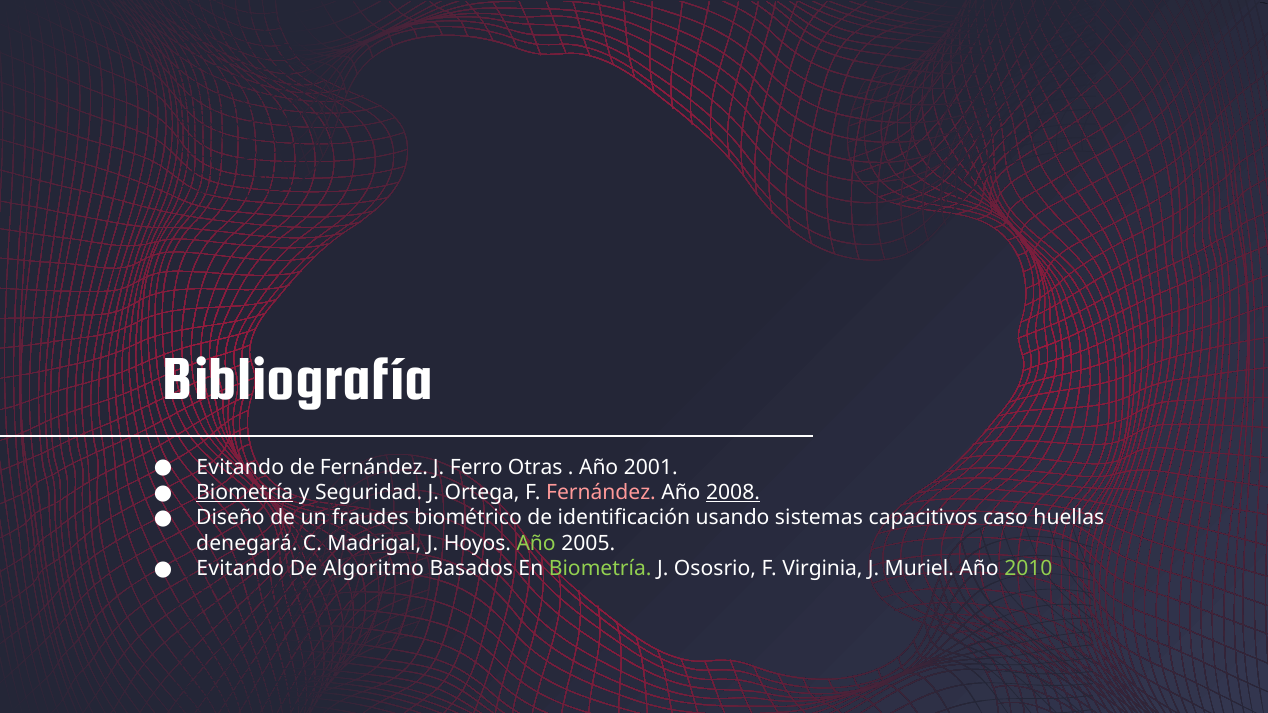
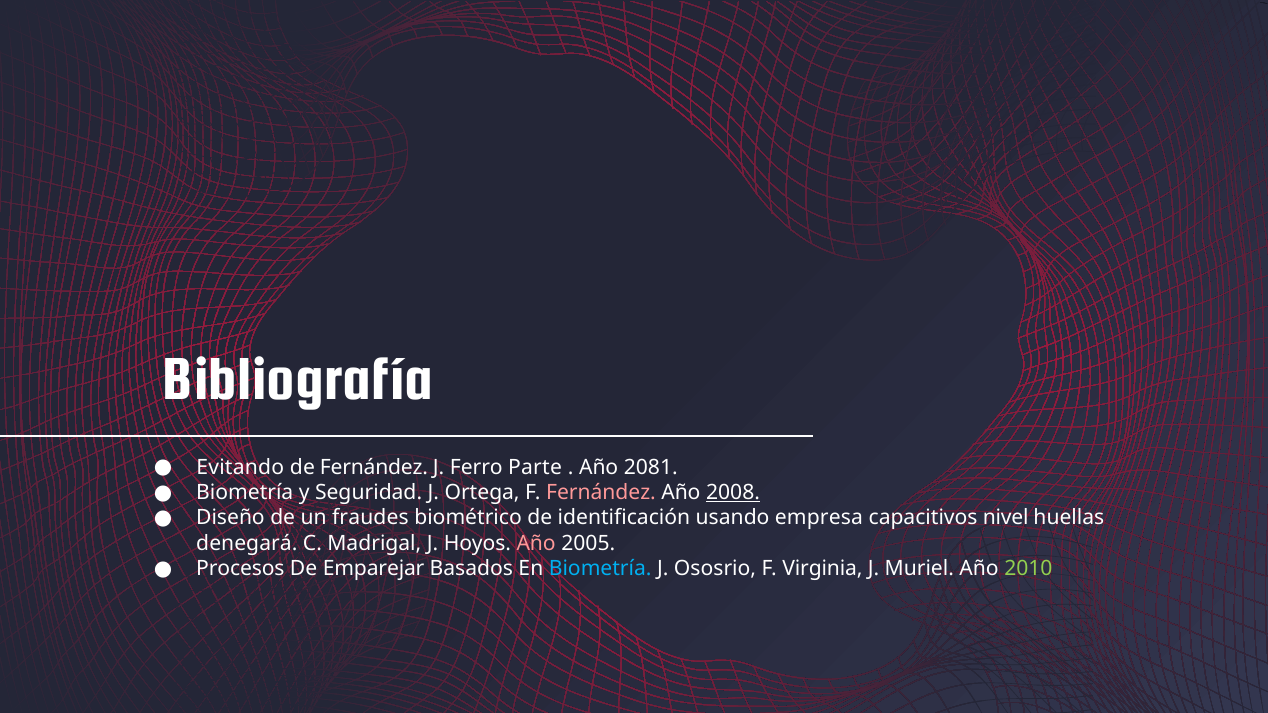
Otras: Otras -> Parte
2001: 2001 -> 2081
Biometría at (245, 493) underline: present -> none
sistemas: sistemas -> empresa
caso: caso -> nivel
Año at (536, 543) colour: light green -> pink
Evitando at (240, 569): Evitando -> Procesos
Algoritmo: Algoritmo -> Emparejar
Biometría at (600, 569) colour: light green -> light blue
